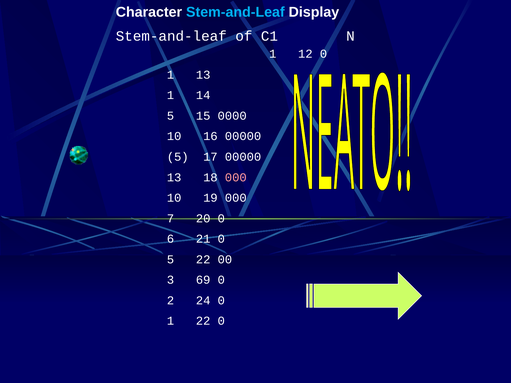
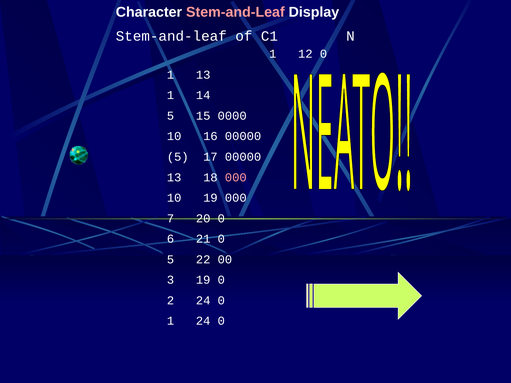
Stem-and-Leaf at (235, 12) colour: light blue -> pink
3 69: 69 -> 19
1 22: 22 -> 24
